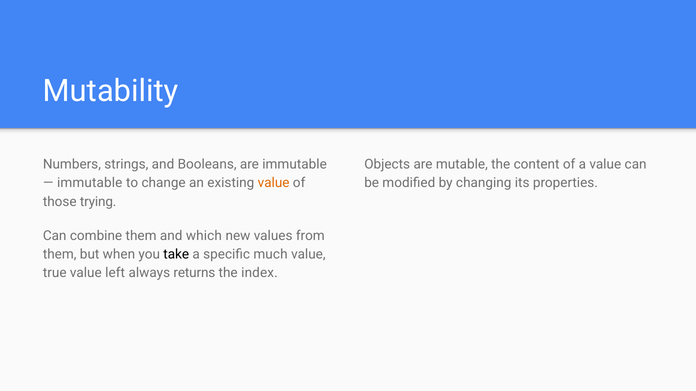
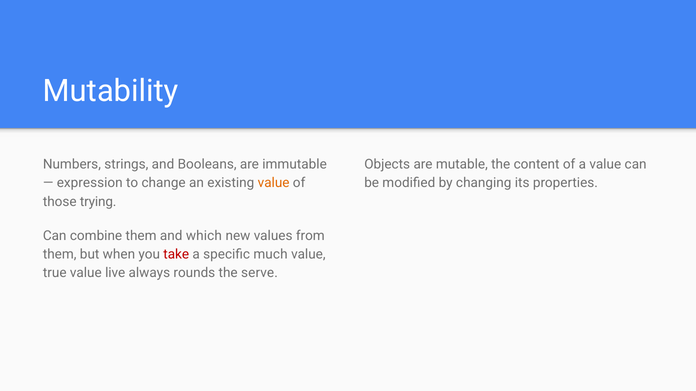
immutable at (90, 183): immutable -> expression
take colour: black -> red
left: left -> live
returns: returns -> rounds
index: index -> serve
